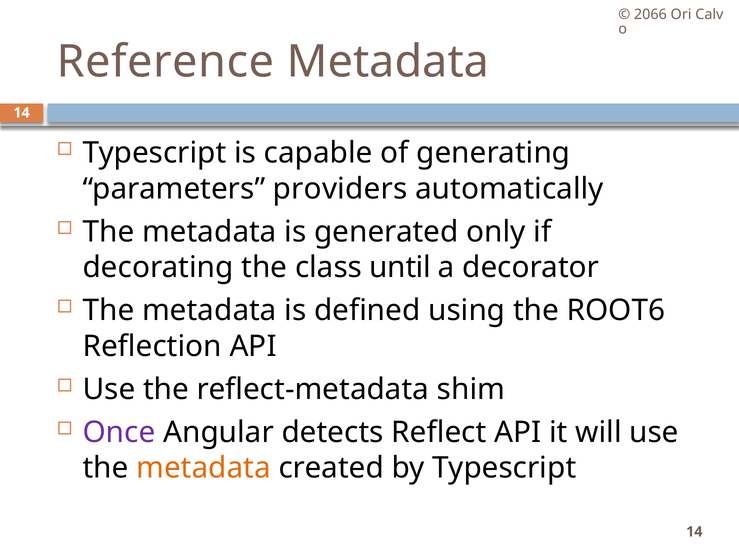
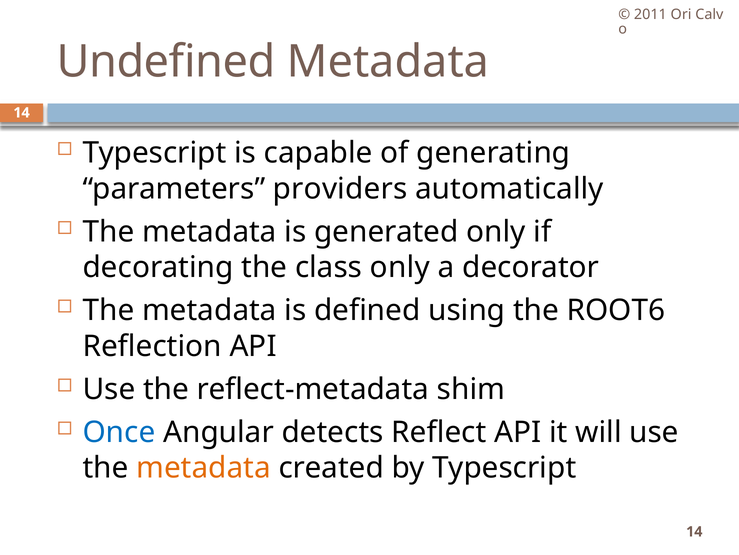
2066: 2066 -> 2011
Reference: Reference -> Undefined
class until: until -> only
Once colour: purple -> blue
